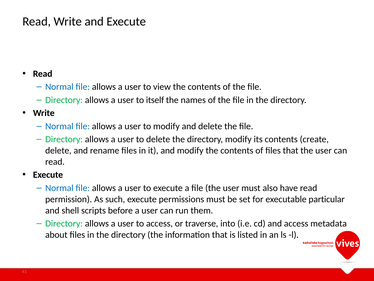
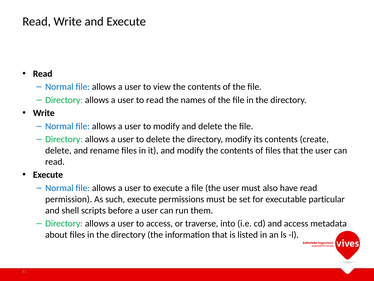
to itself: itself -> read
